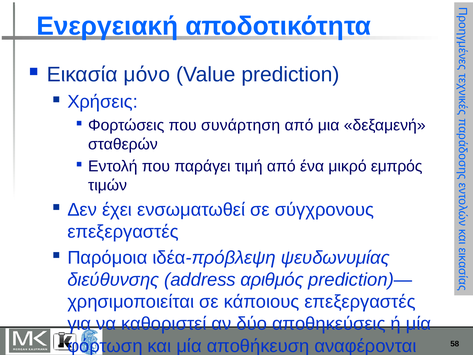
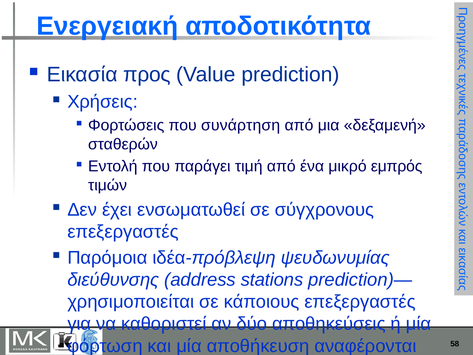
μόνο: μόνο -> προς
αριθμός: αριθμός -> stations
